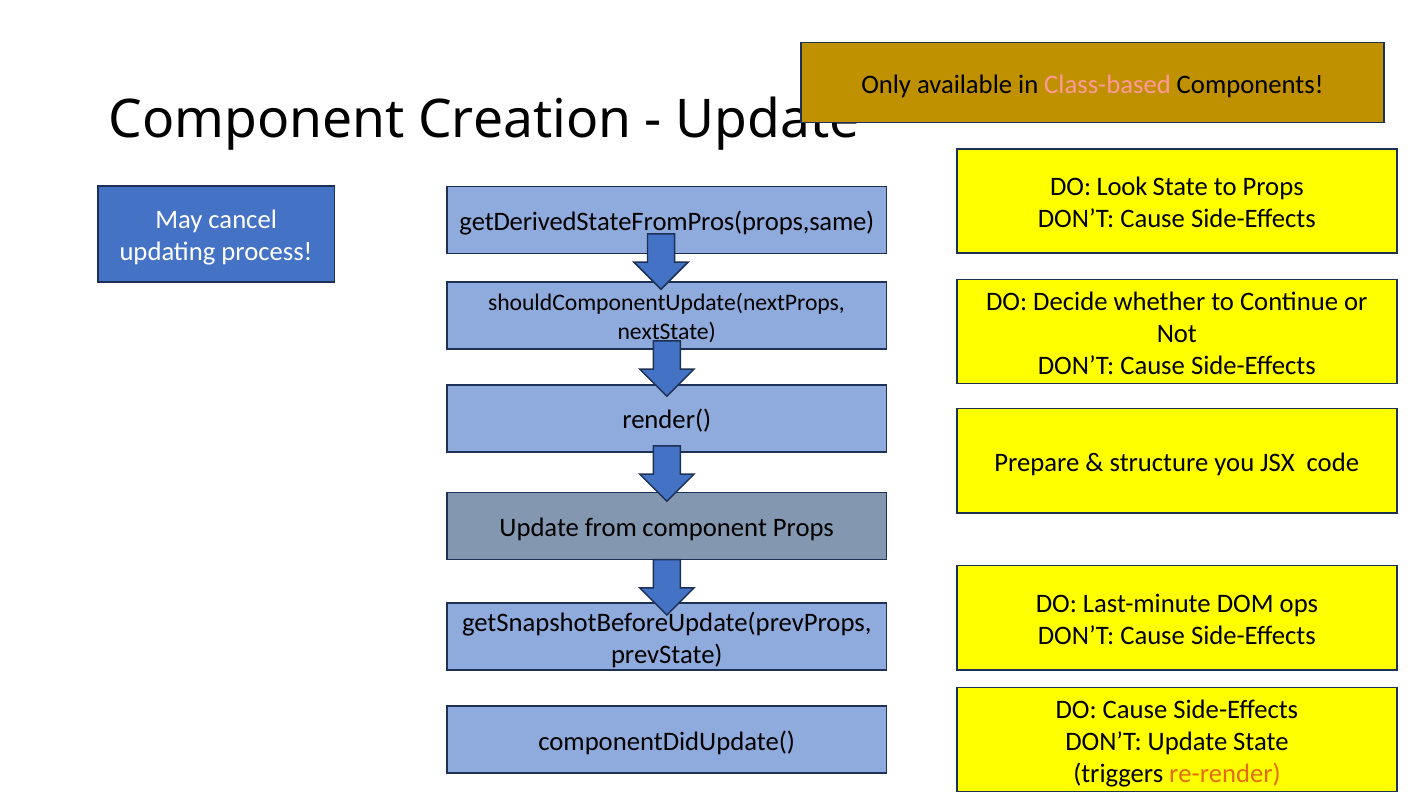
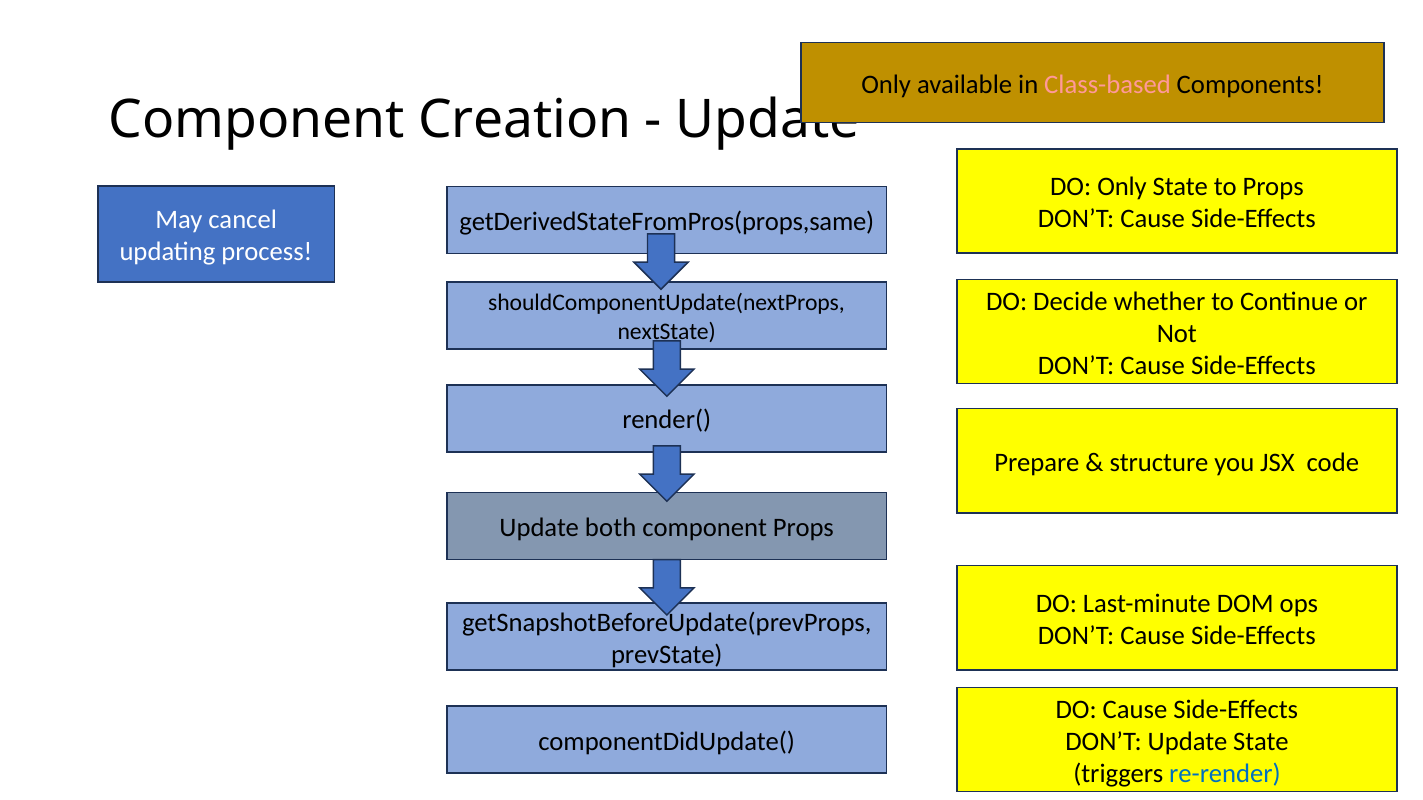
DO Look: Look -> Only
from: from -> both
re-render colour: orange -> blue
